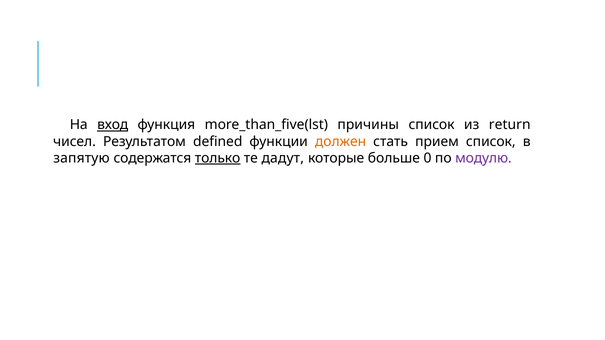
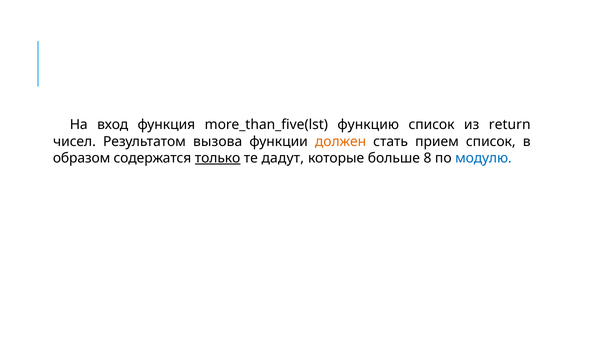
вход underline: present -> none
причины: причины -> функцию
defined: defined -> вызова
запятую: запятую -> образом
0: 0 -> 8
модулю colour: purple -> blue
